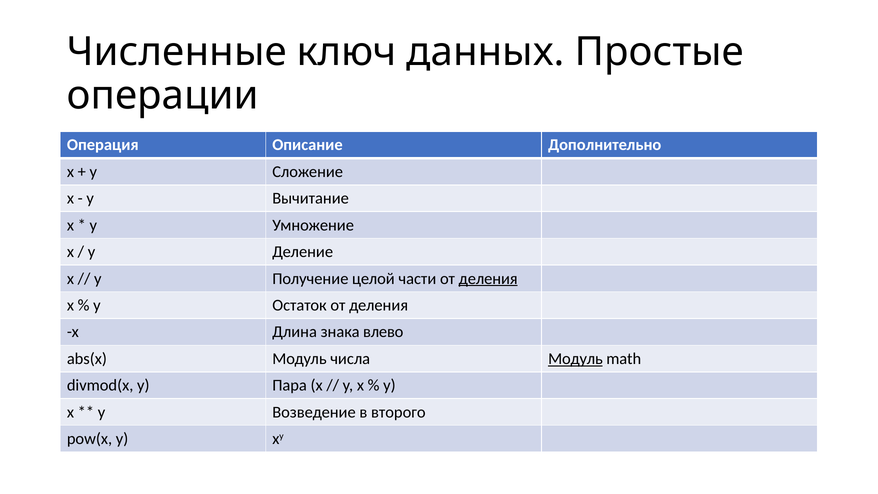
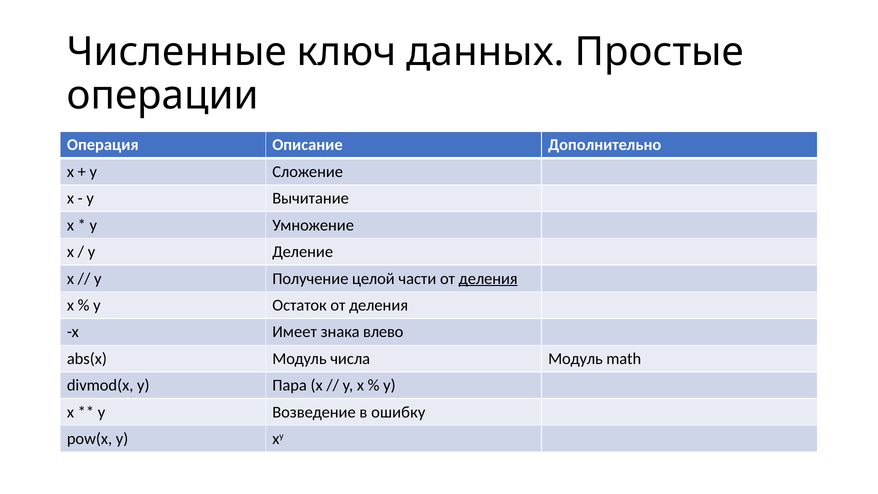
Длина: Длина -> Имеет
Модуль at (575, 359) underline: present -> none
второго: второго -> ошибку
